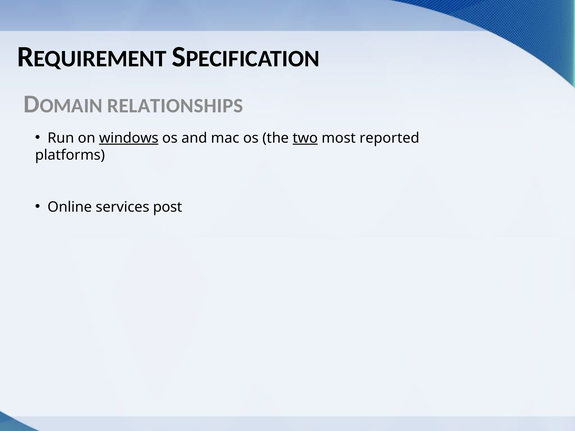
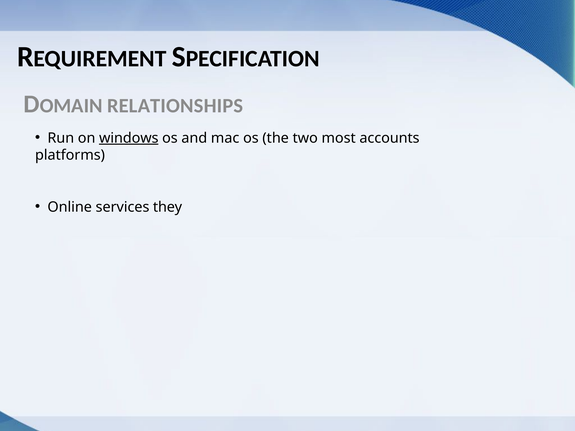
two underline: present -> none
reported: reported -> accounts
post: post -> they
